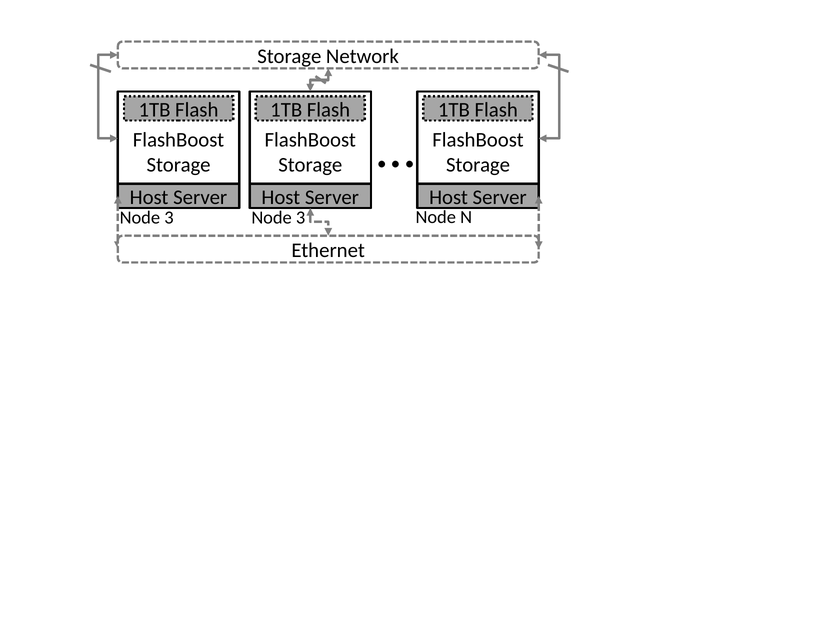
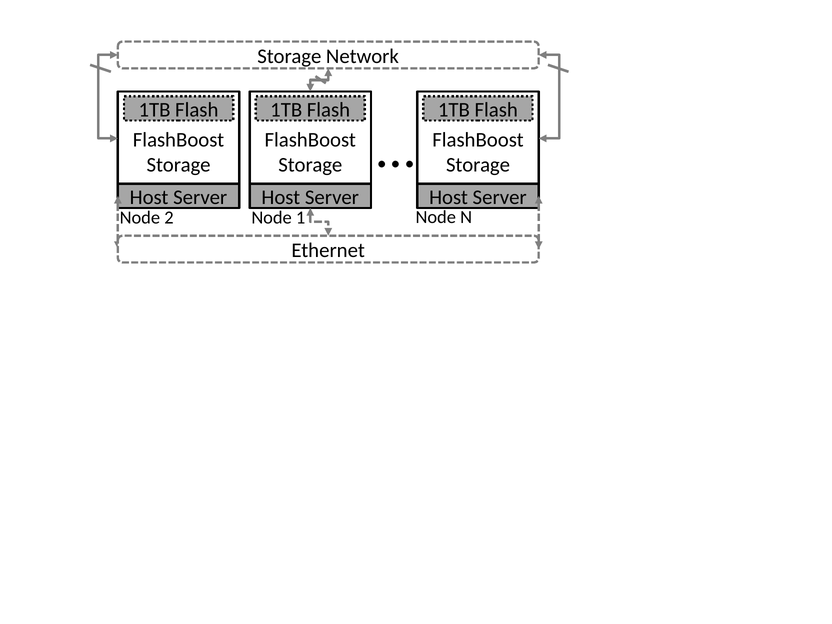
3 at (169, 218): 3 -> 2
3 at (301, 218): 3 -> 1
